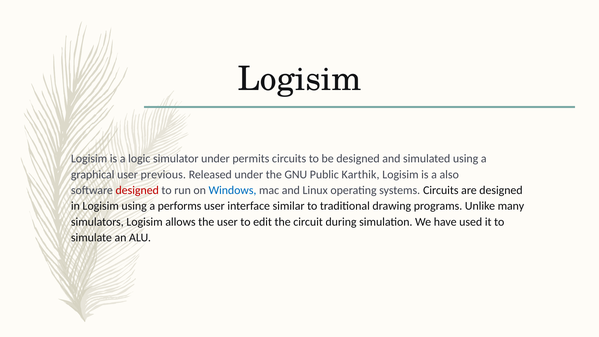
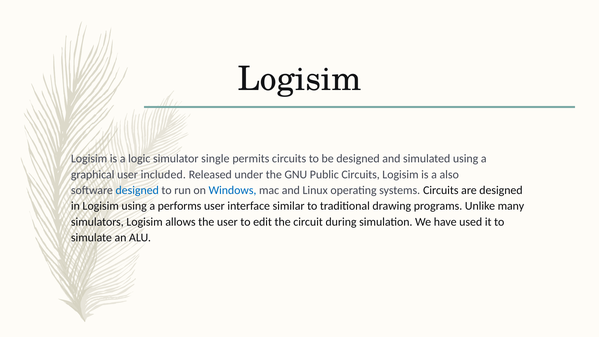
simulator under: under -> single
previous: previous -> included
Public Karthik: Karthik -> Circuits
designed at (137, 190) colour: red -> blue
